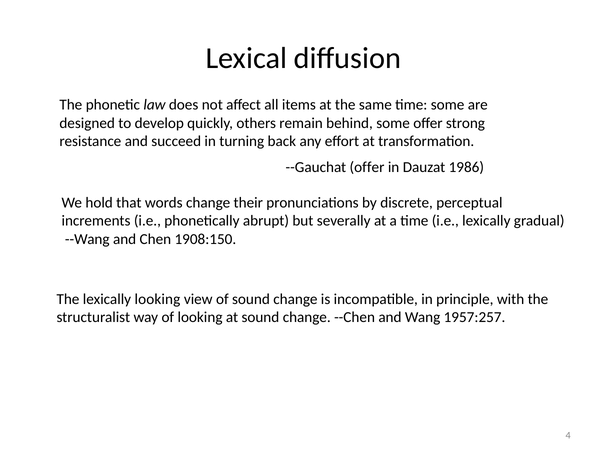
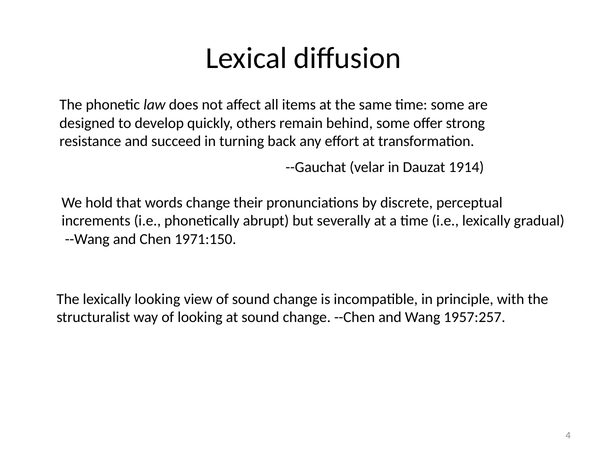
--Gauchat offer: offer -> velar
1986: 1986 -> 1914
1908:150: 1908:150 -> 1971:150
